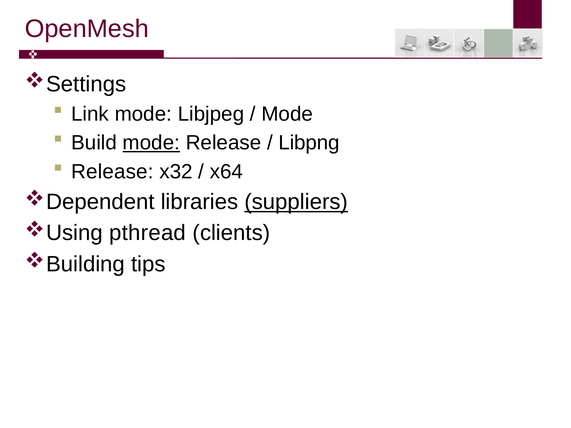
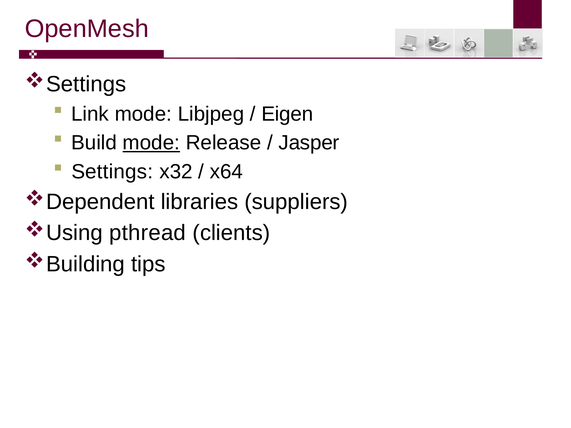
Mode at (287, 114): Mode -> Eigen
Libpng: Libpng -> Jasper
Release at (112, 172): Release -> Settings
suppliers underline: present -> none
